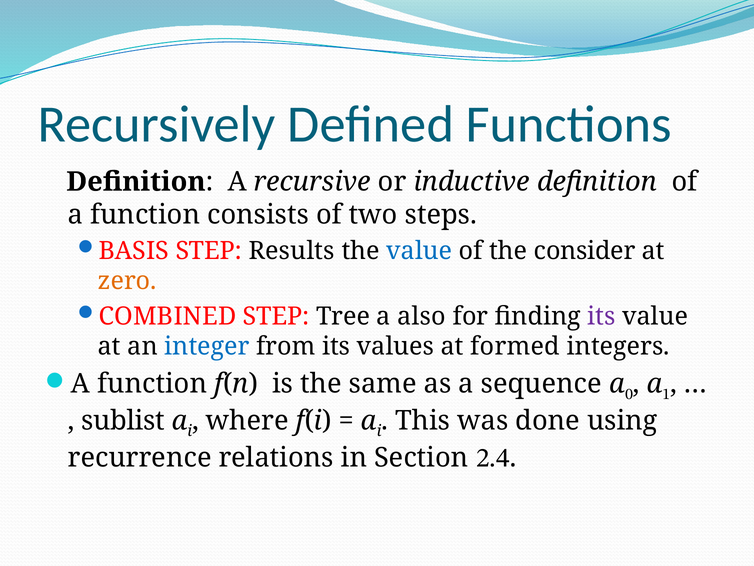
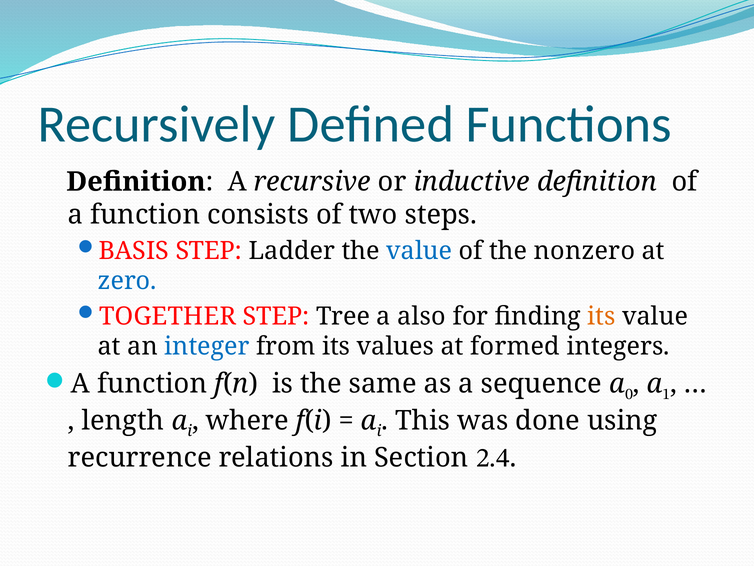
Results: Results -> Ladder
consider: consider -> nonzero
zero colour: orange -> blue
COMBINED: COMBINED -> TOGETHER
its at (602, 316) colour: purple -> orange
sublist: sublist -> length
